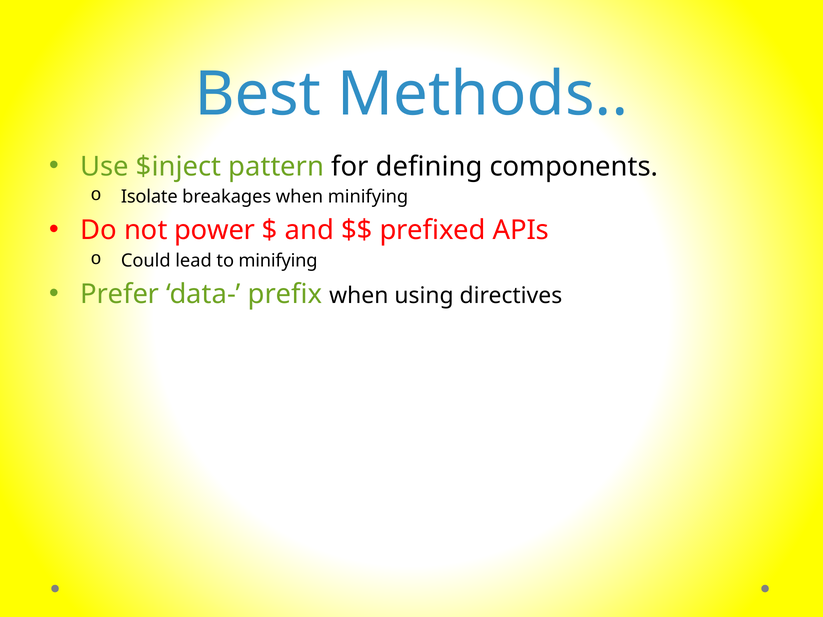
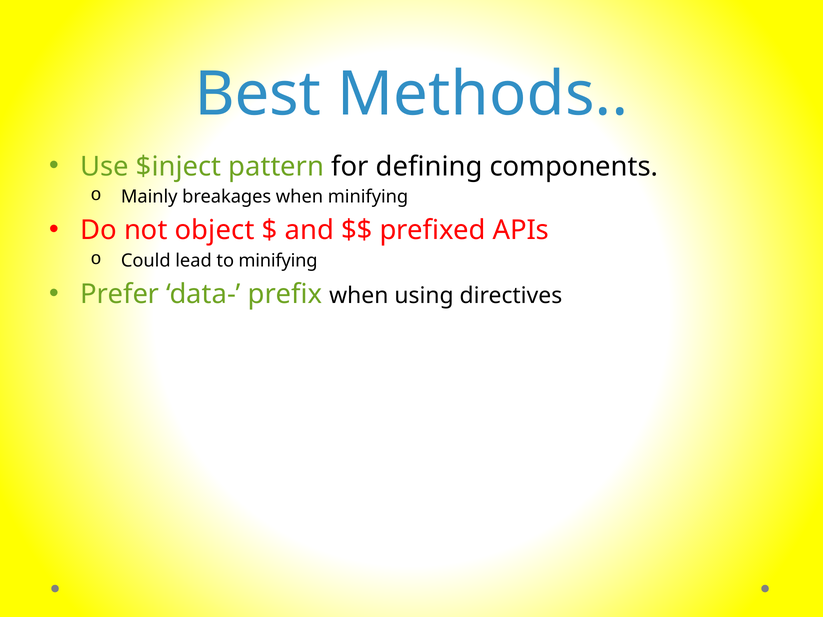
Isolate: Isolate -> Mainly
power: power -> object
